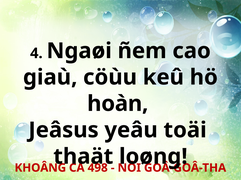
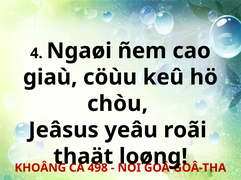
hoàn: hoàn -> chòu
toäi: toäi -> roãi
